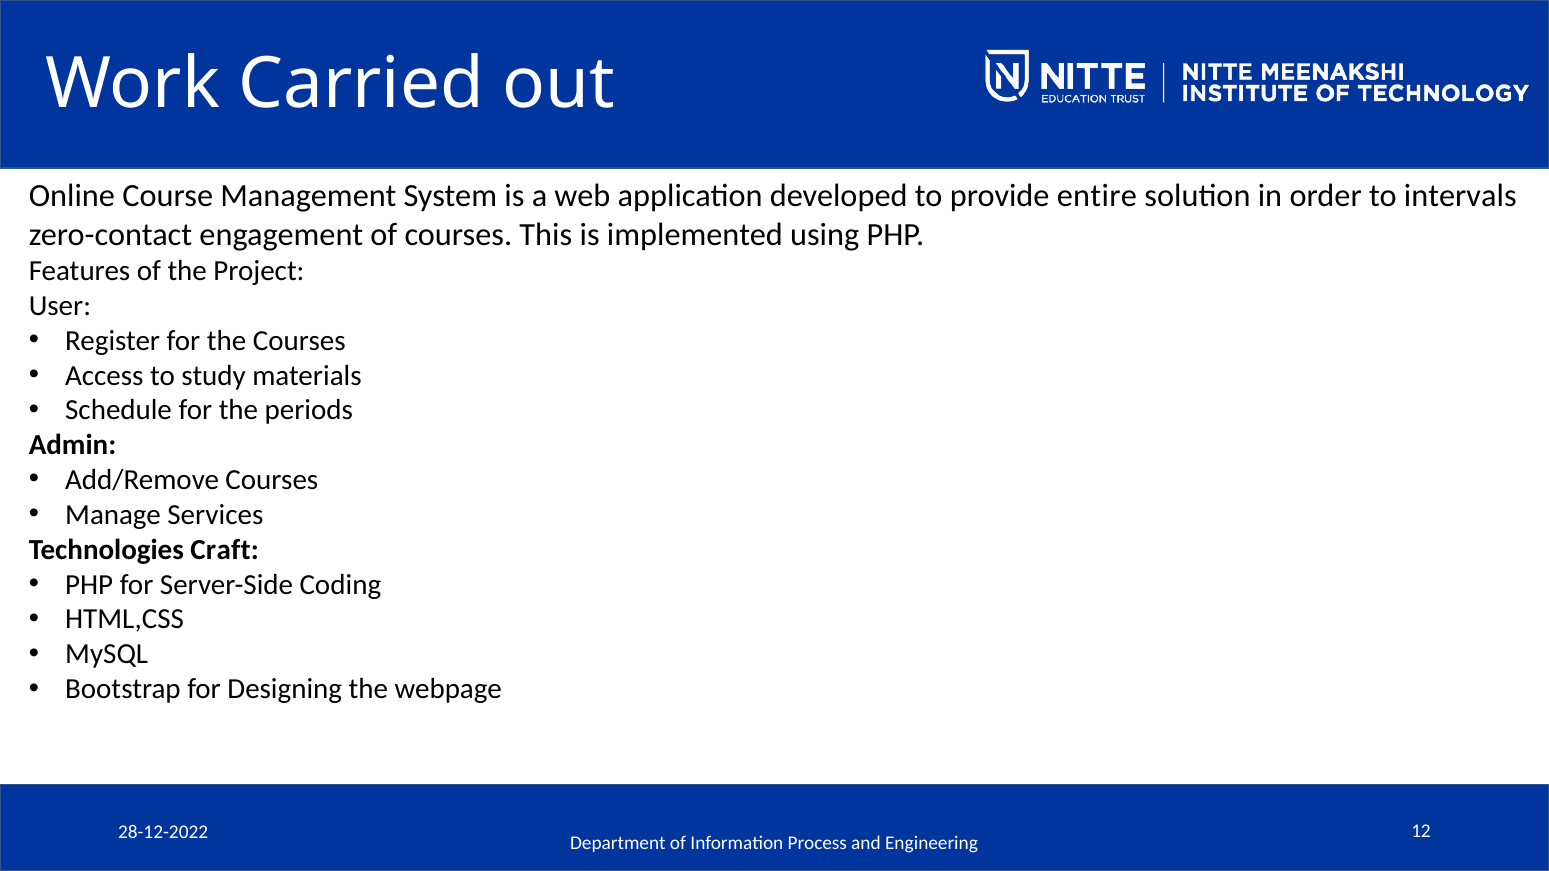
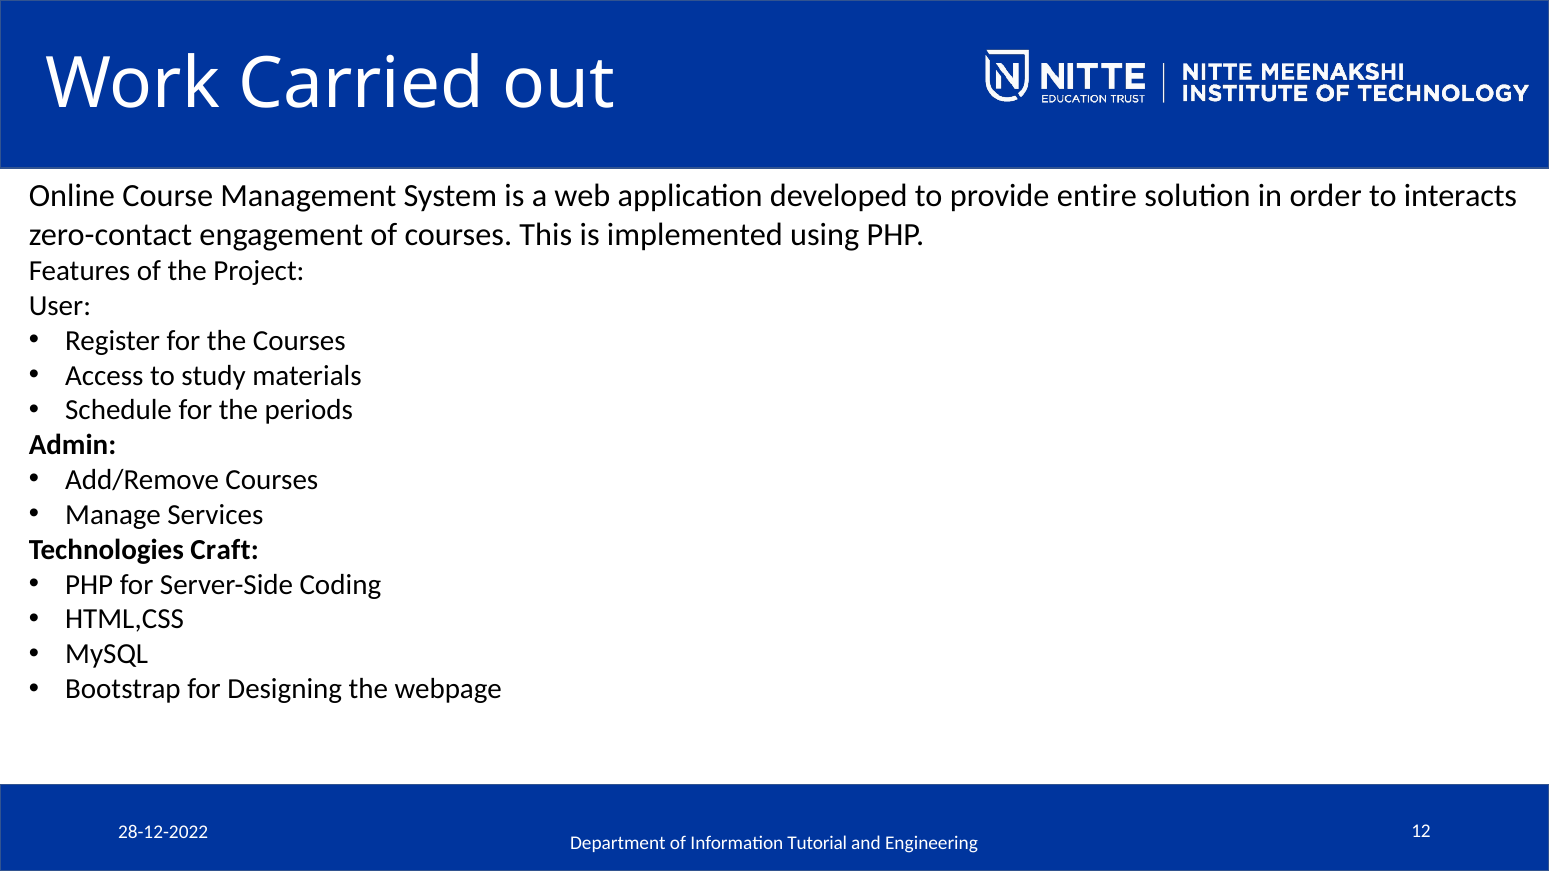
intervals: intervals -> interacts
Process: Process -> Tutorial
